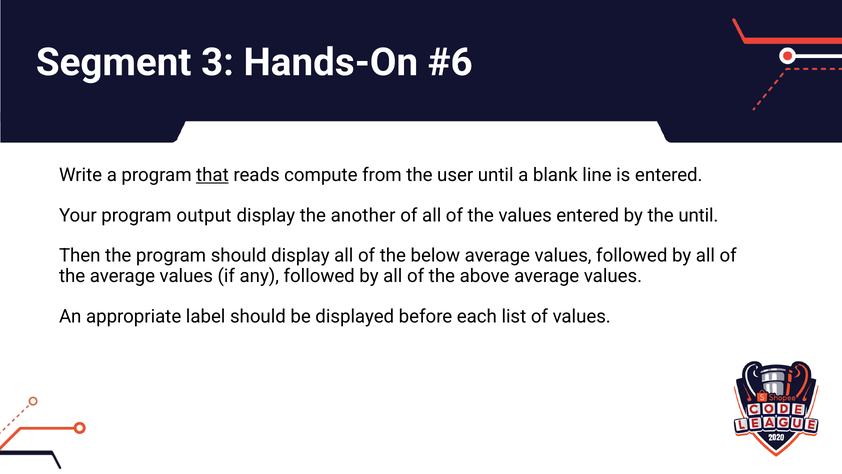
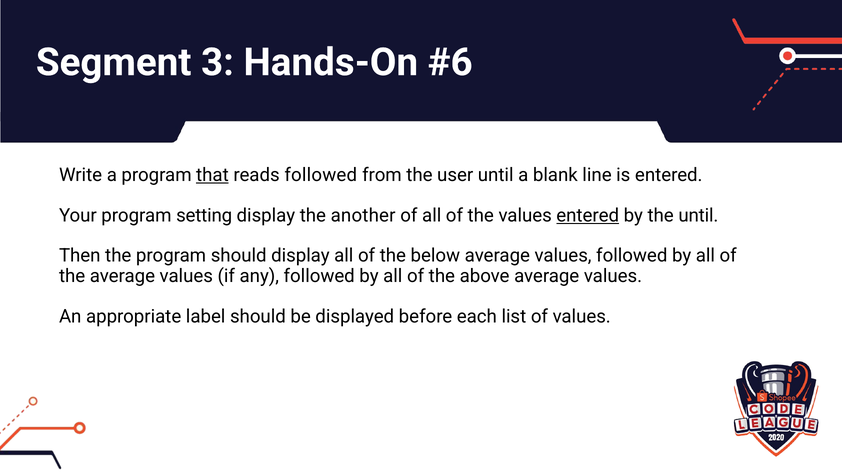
reads compute: compute -> followed
output: output -> setting
entered at (588, 215) underline: none -> present
